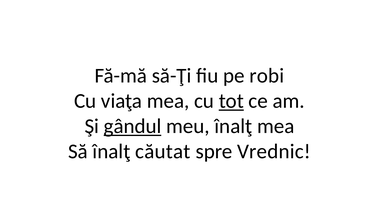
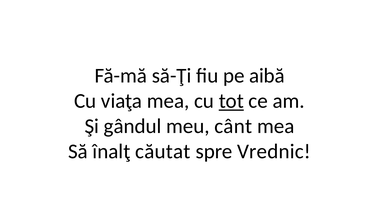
robi: robi -> aibă
gândul underline: present -> none
meu înalţ: înalţ -> cânt
